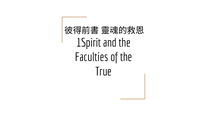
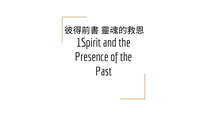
Faculties: Faculties -> Presence
True: True -> Past
